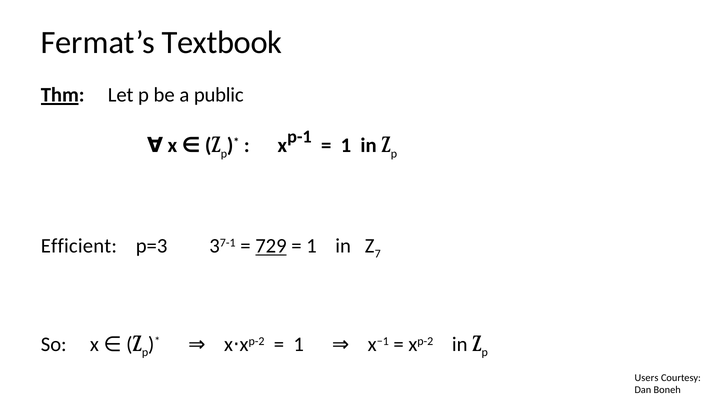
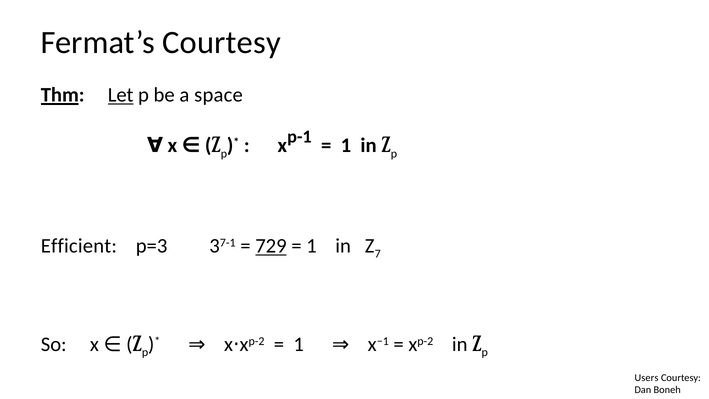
Fermat’s Textbook: Textbook -> Courtesy
Let underline: none -> present
public: public -> space
